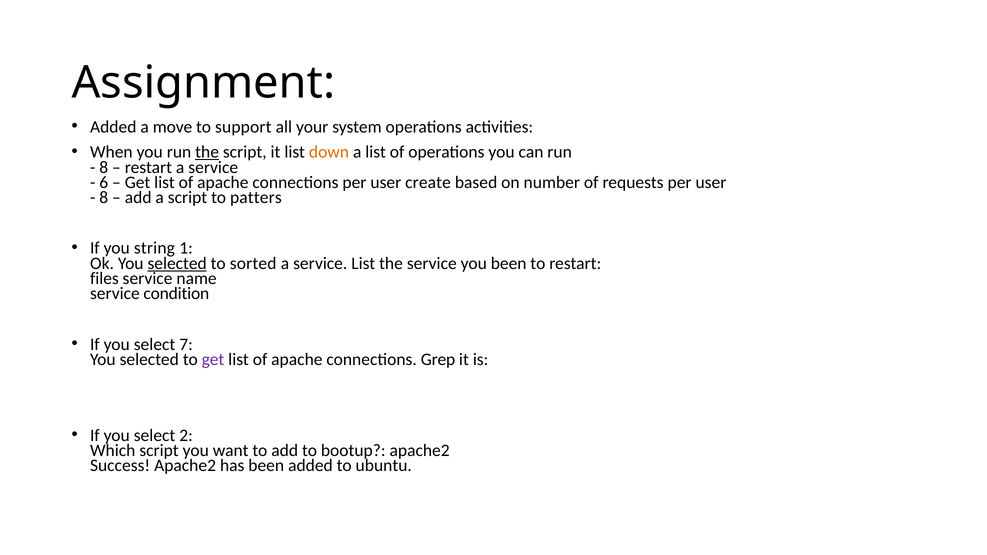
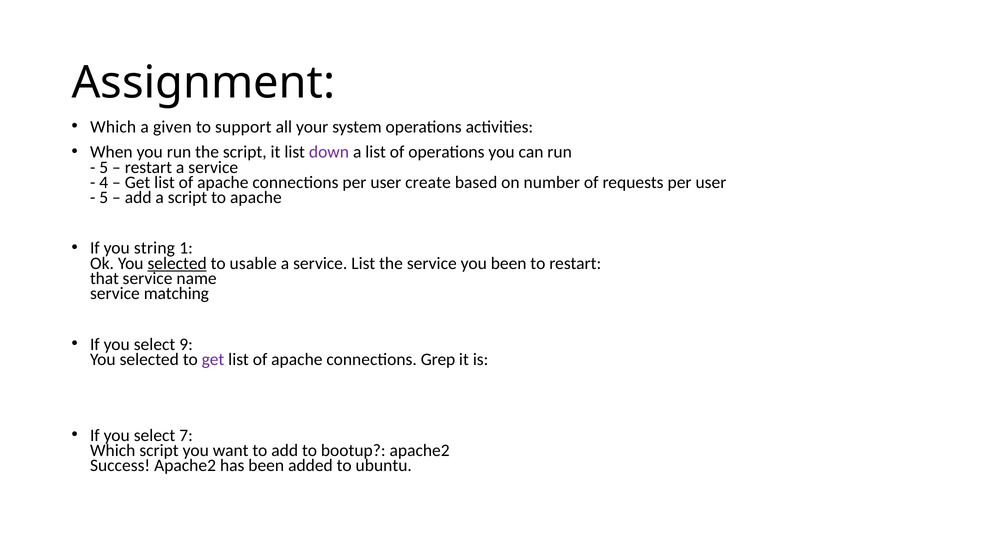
Added at (113, 127): Added -> Which
move: move -> given
the at (207, 152) underline: present -> none
down colour: orange -> purple
8 at (104, 167): 8 -> 5
6: 6 -> 4
8 at (104, 198): 8 -> 5
to patters: patters -> apache
sorted: sorted -> usable
files: files -> that
condition: condition -> matching
7: 7 -> 9
2: 2 -> 7
